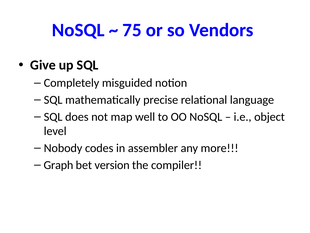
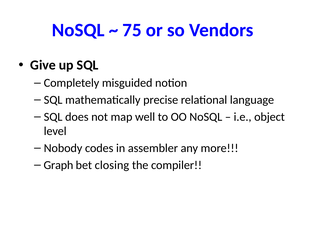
version: version -> closing
